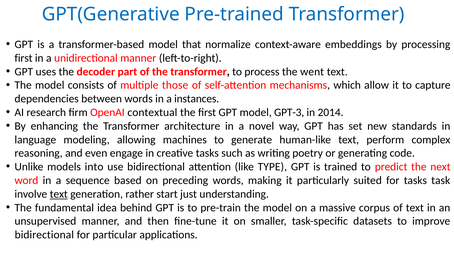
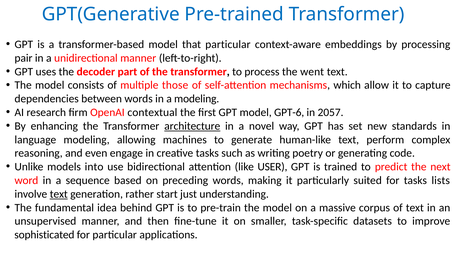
that normalize: normalize -> particular
first at (24, 58): first -> pair
a instances: instances -> modeling
GPT-3: GPT-3 -> GPT-6
2014: 2014 -> 2057
architecture underline: none -> present
TYPE: TYPE -> USER
task: task -> lists
bidirectional at (44, 235): bidirectional -> sophisticated
